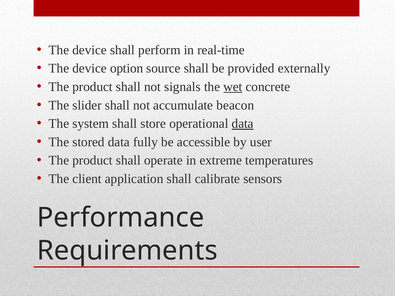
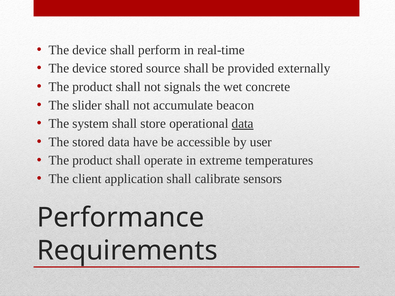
device option: option -> stored
wet underline: present -> none
fully: fully -> have
